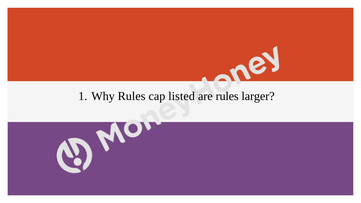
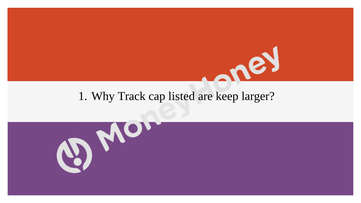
Why Rules: Rules -> Track
are rules: rules -> keep
